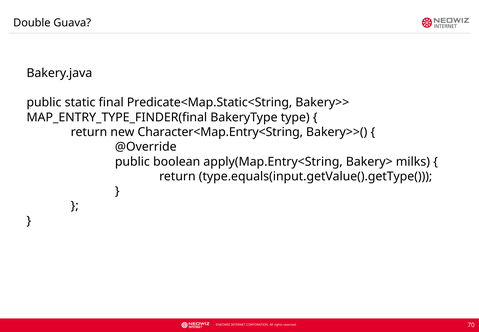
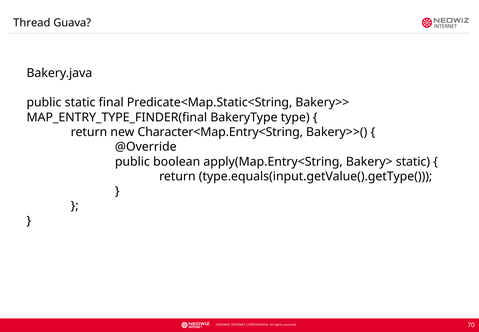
Double: Double -> Thread
Bakery> milks: milks -> static
